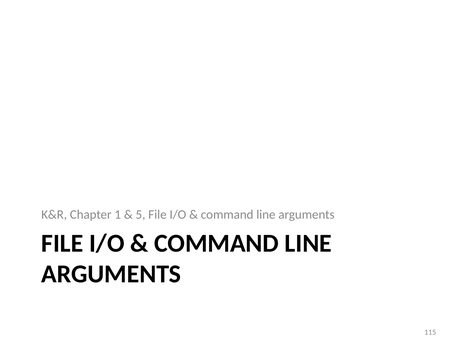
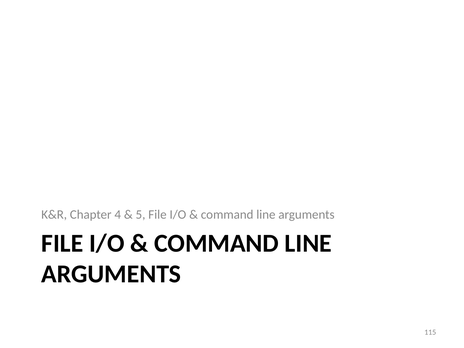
1: 1 -> 4
